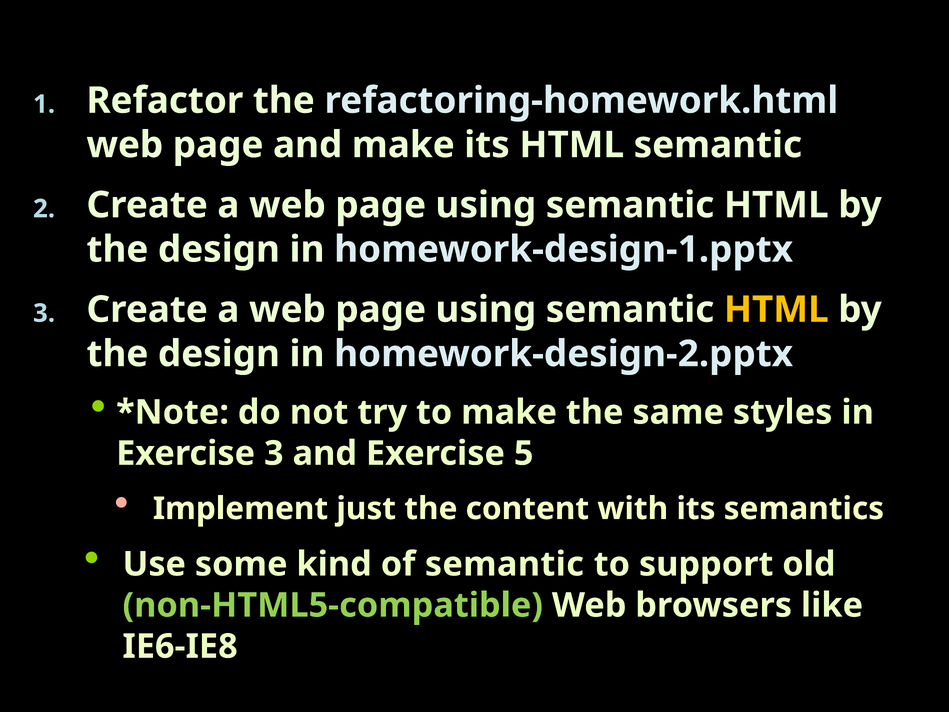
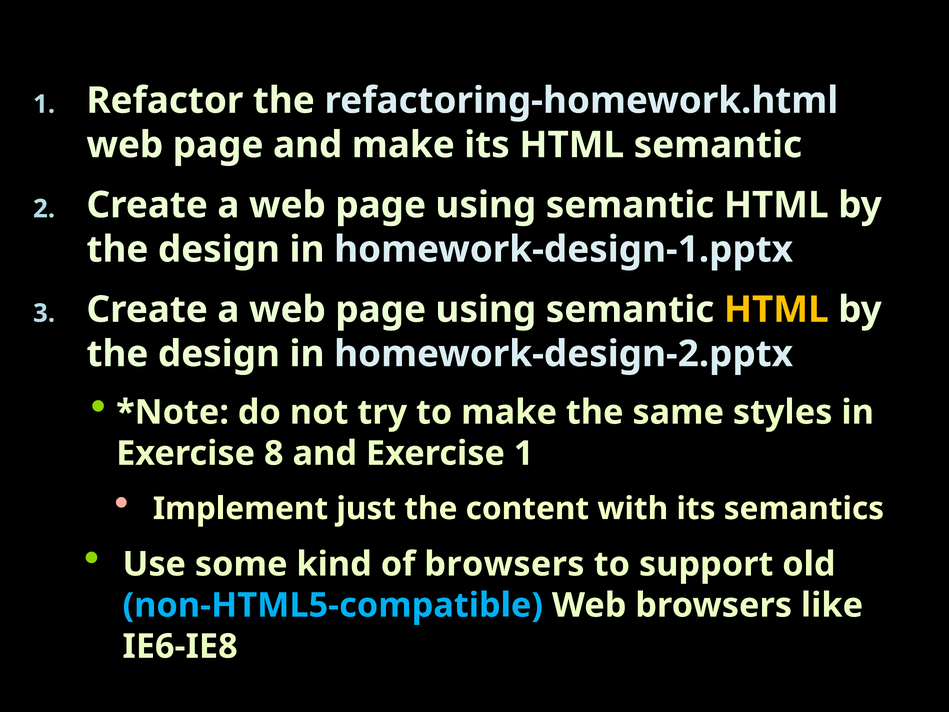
Exercise 3: 3 -> 8
Exercise 5: 5 -> 1
of semantic: semantic -> browsers
non-HTML5-compatible colour: light green -> light blue
